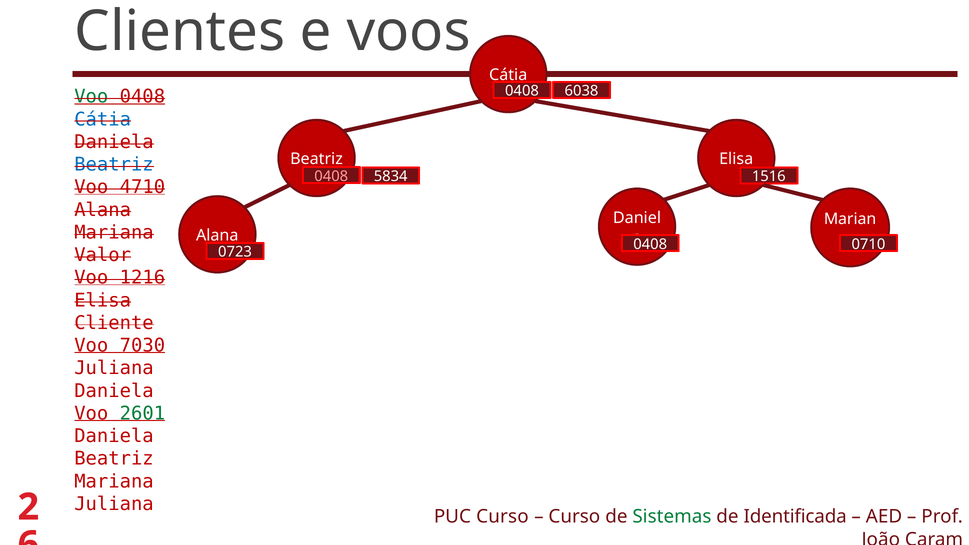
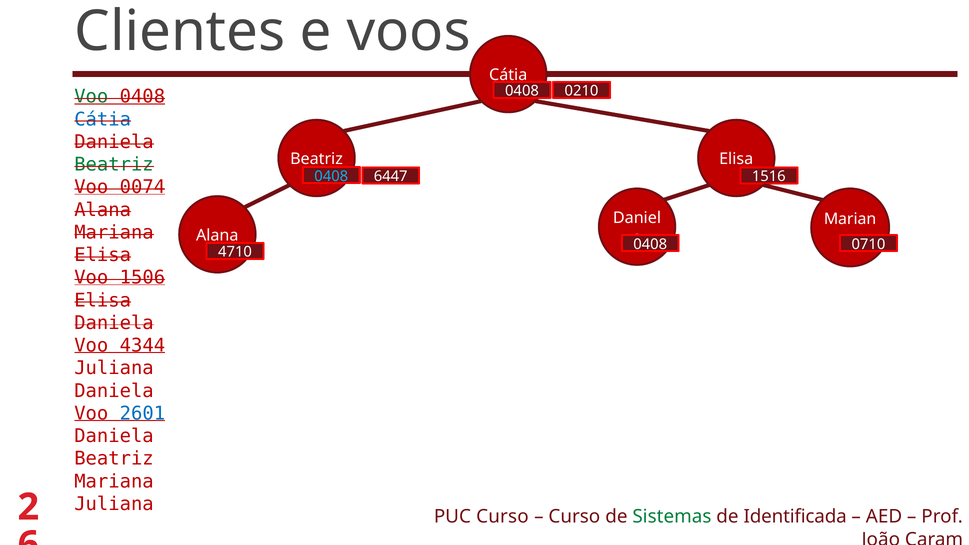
6038: 6038 -> 0210
Beatriz at (114, 165) colour: blue -> green
0408 at (331, 176) colour: pink -> light blue
5834: 5834 -> 6447
4710: 4710 -> 0074
Valor at (103, 255): Valor -> Elisa
0723: 0723 -> 4710
1216: 1216 -> 1506
Cliente at (114, 323): Cliente -> Daniela
7030: 7030 -> 4344
2601 colour: green -> blue
